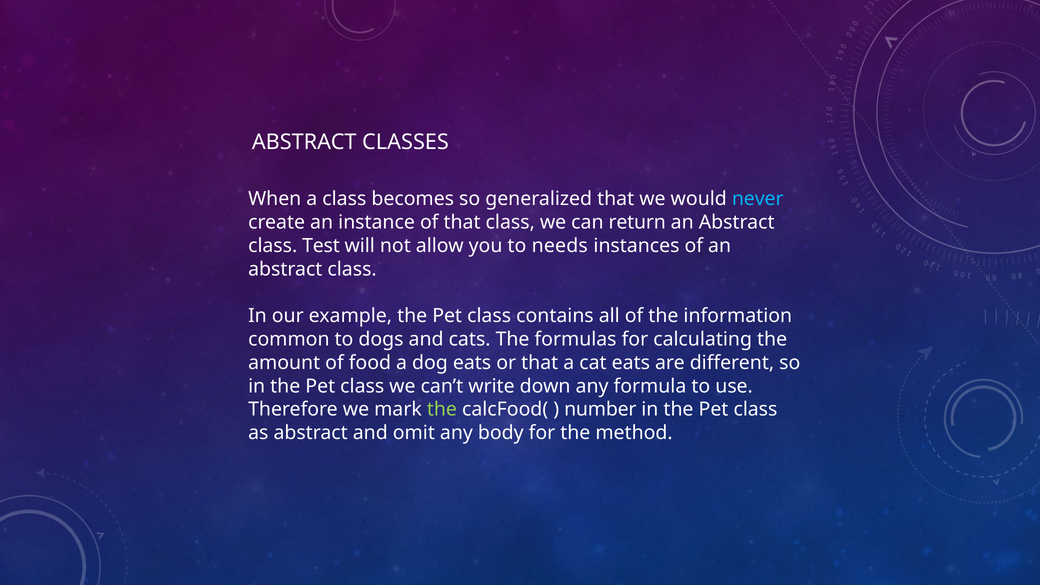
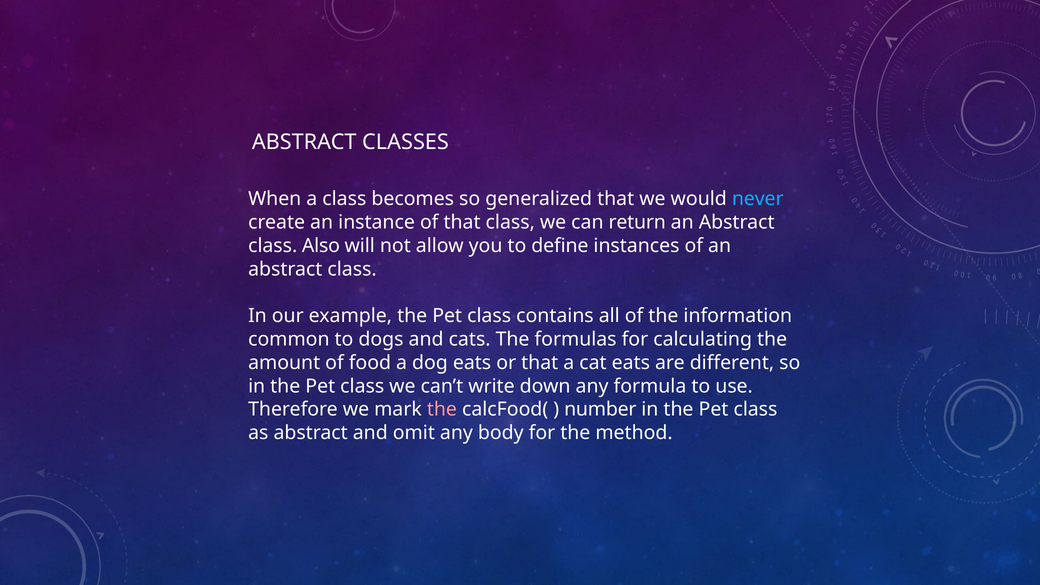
Test: Test -> Also
needs: needs -> define
the at (442, 409) colour: light green -> pink
